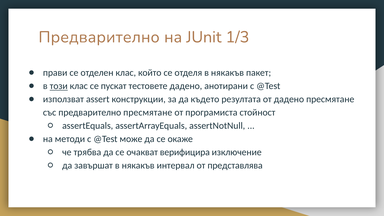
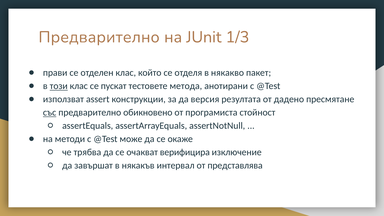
отделя в някакъв: някакъв -> някакво
тестовете дадено: дадено -> метода
където: където -> версия
със underline: none -> present
предварително пресмятане: пресмятане -> обикновено
